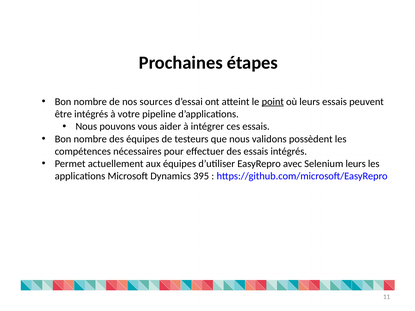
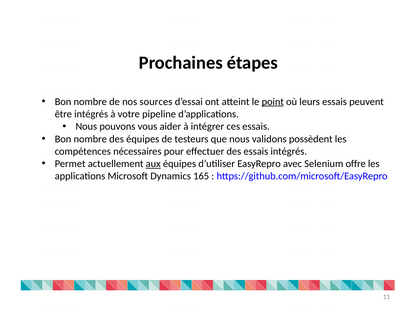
aux underline: none -> present
Selenium leurs: leurs -> offre
395: 395 -> 165
